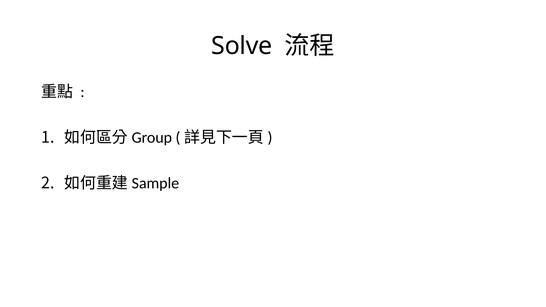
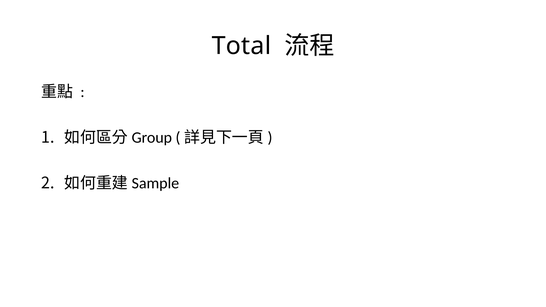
Solve: Solve -> Total
